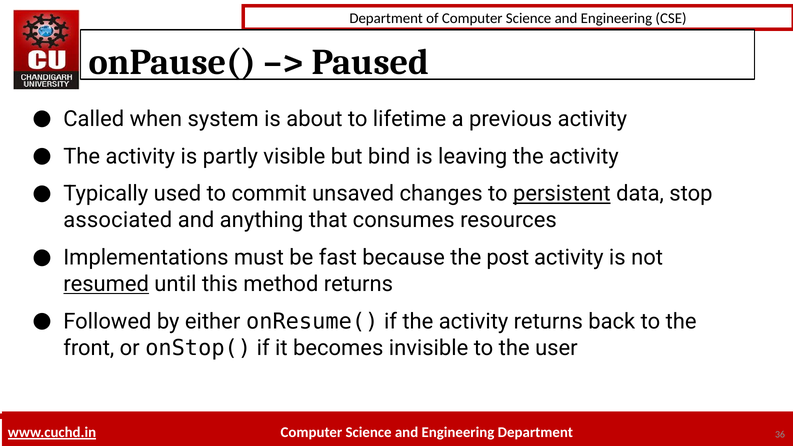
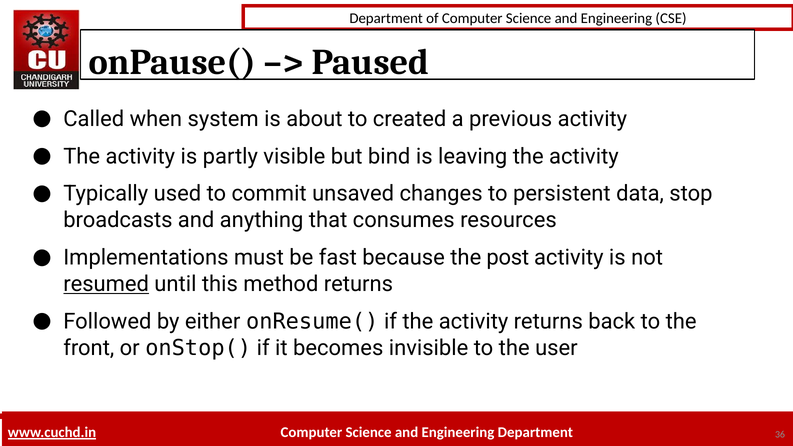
lifetime: lifetime -> created
persistent underline: present -> none
associated: associated -> broadcasts
